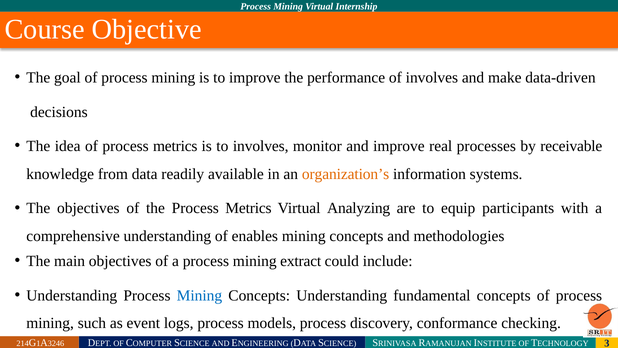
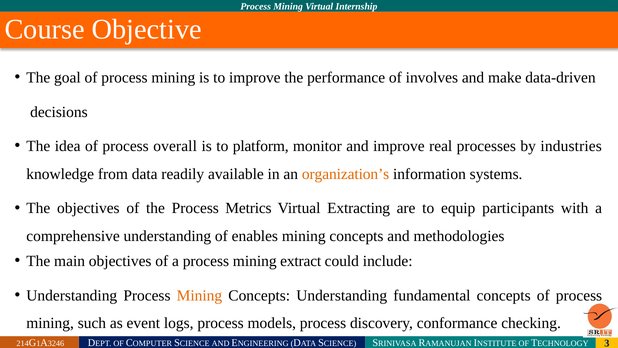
of process metrics: metrics -> overall
to involves: involves -> platform
receivable: receivable -> industries
Analyzing: Analyzing -> Extracting
Mining at (199, 295) colour: blue -> orange
